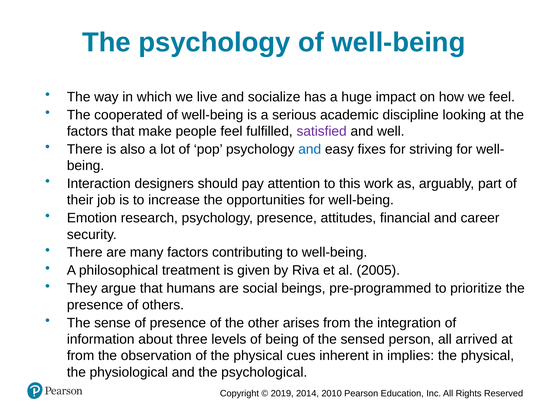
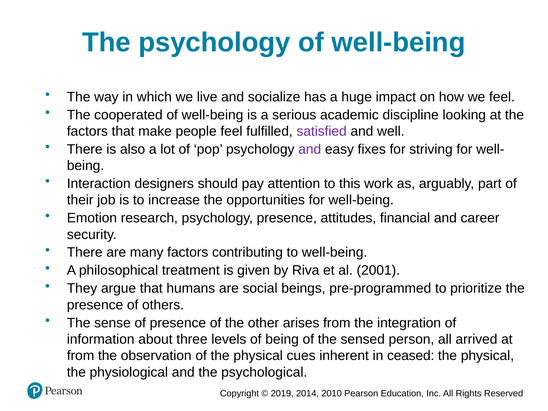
and at (310, 149) colour: blue -> purple
2005: 2005 -> 2001
implies: implies -> ceased
